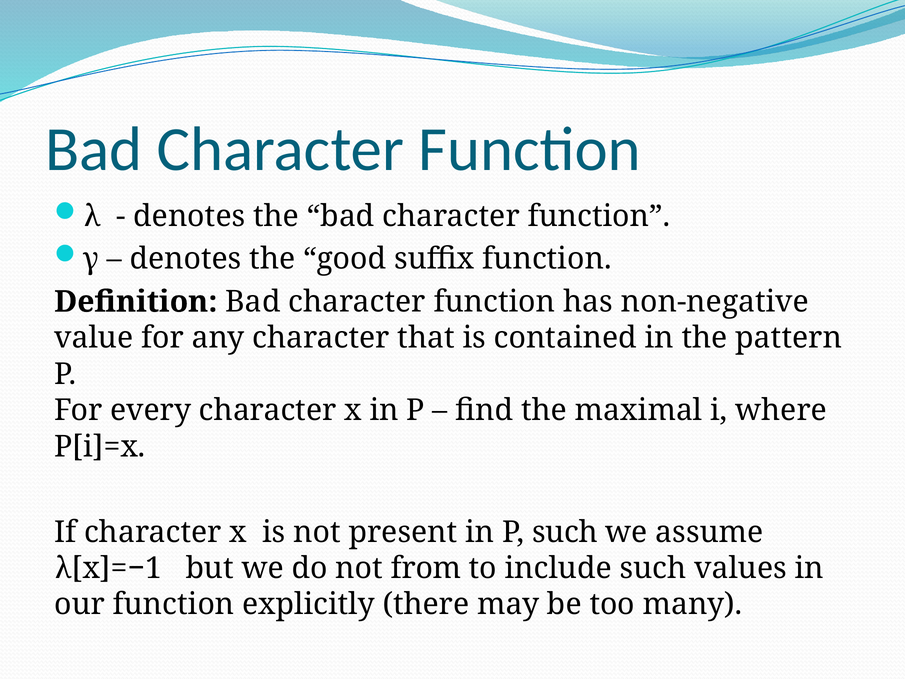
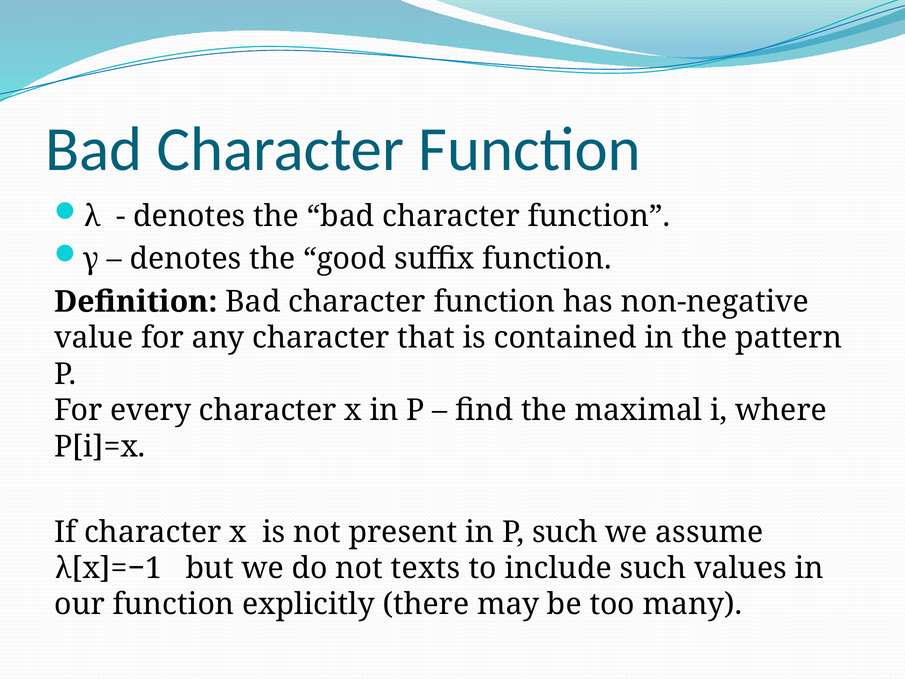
from: from -> texts
